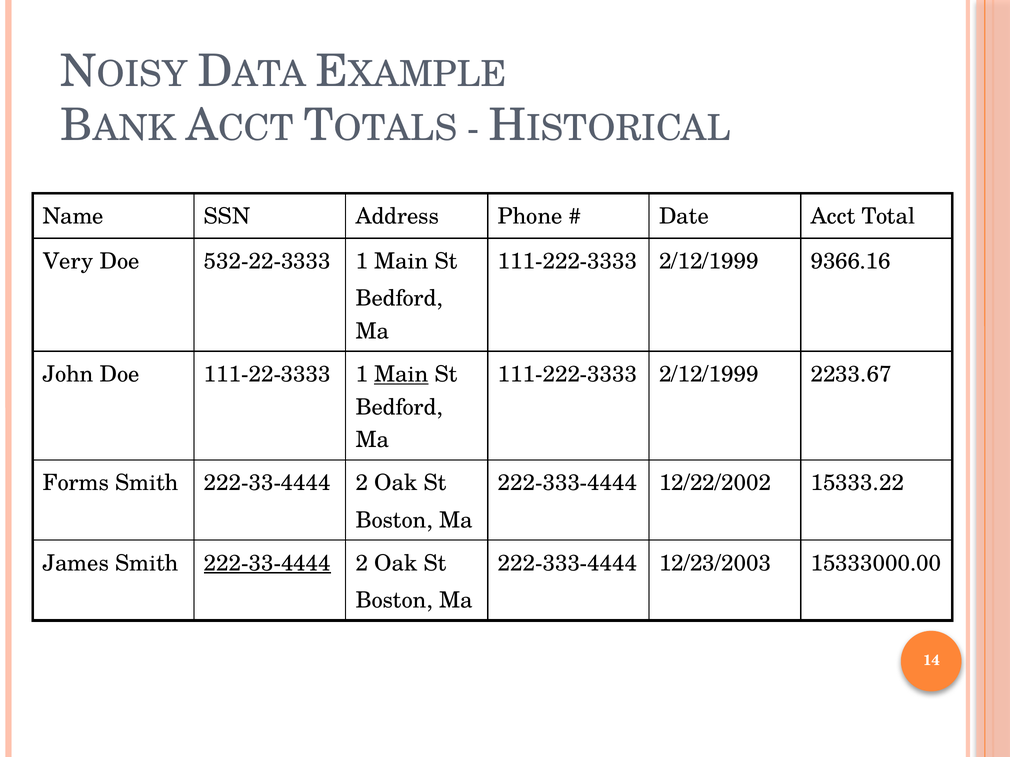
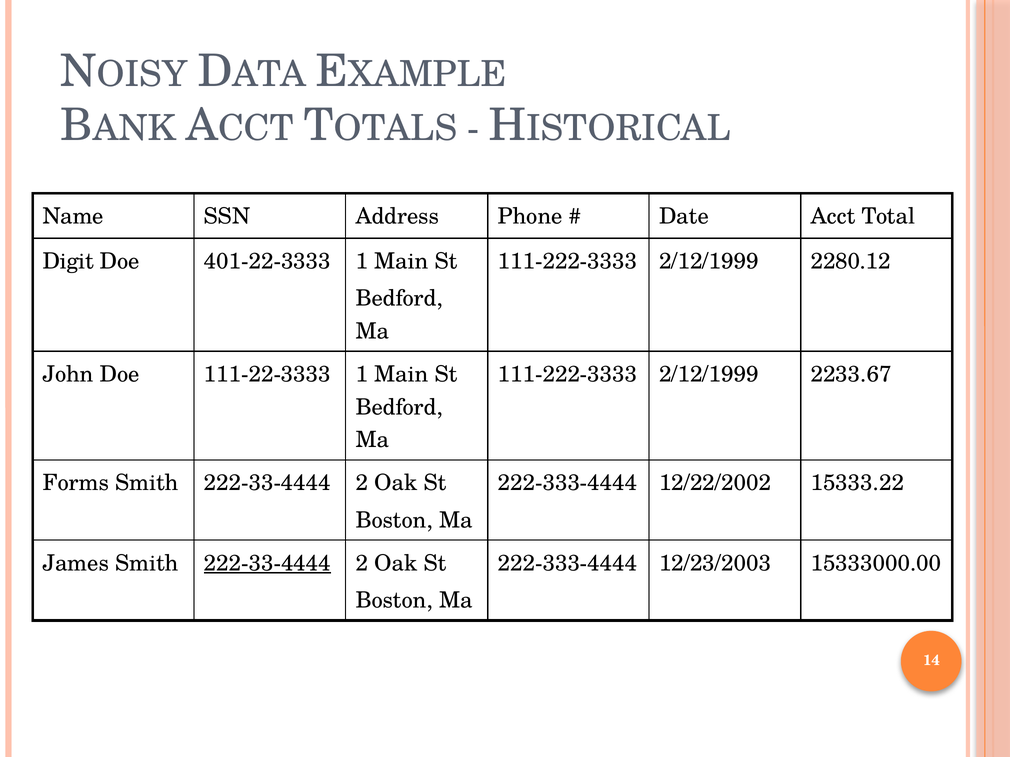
Very: Very -> Digit
532-22-3333: 532-22-3333 -> 401-22-3333
9366.16: 9366.16 -> 2280.12
Main at (401, 375) underline: present -> none
